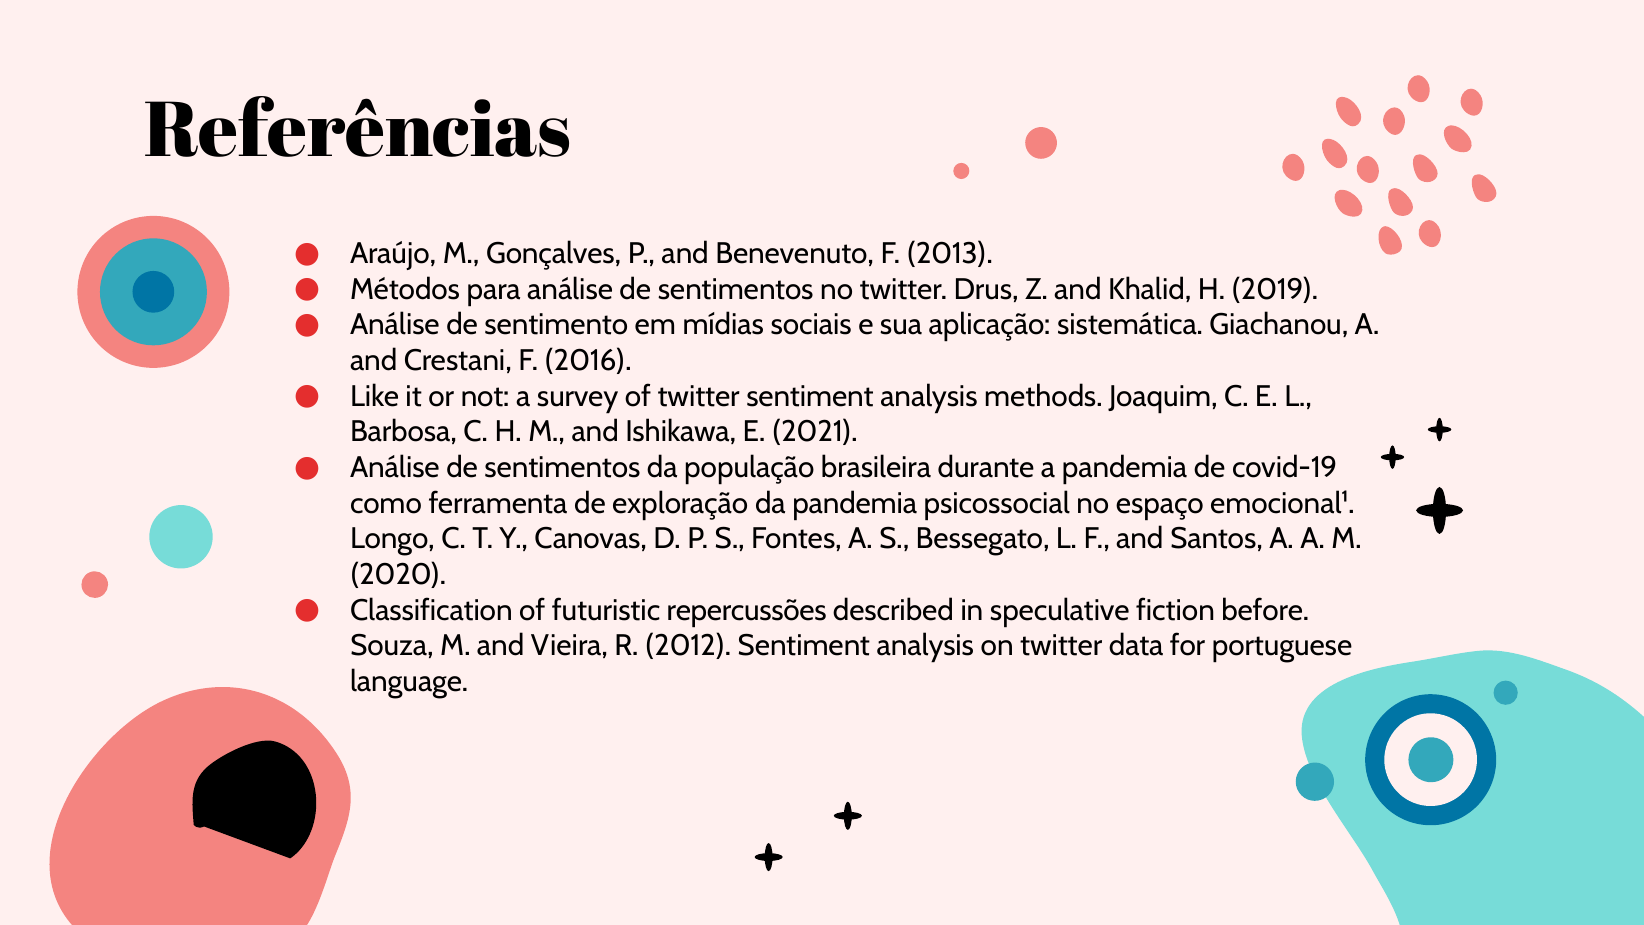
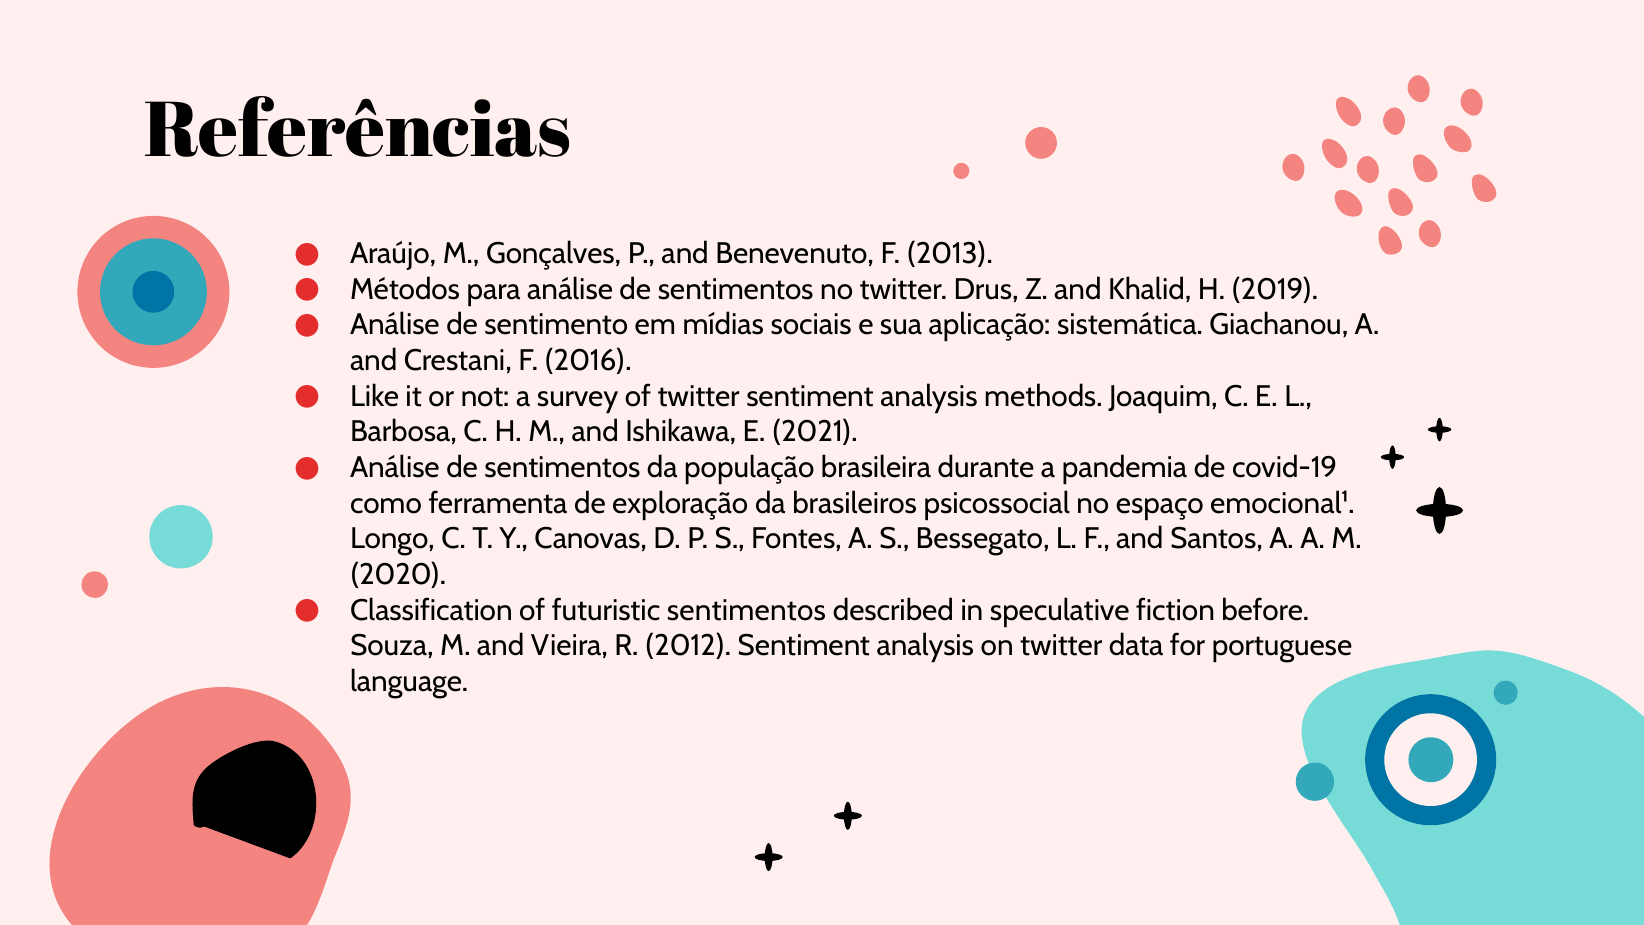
da pandemia: pandemia -> brasileiros
futuristic repercussões: repercussões -> sentimentos
